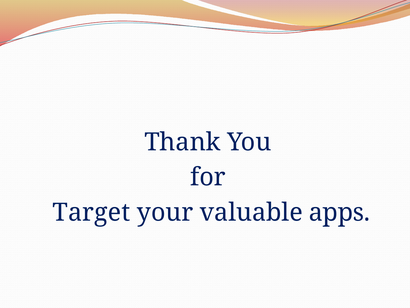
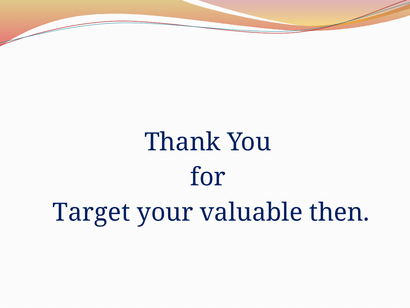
apps: apps -> then
